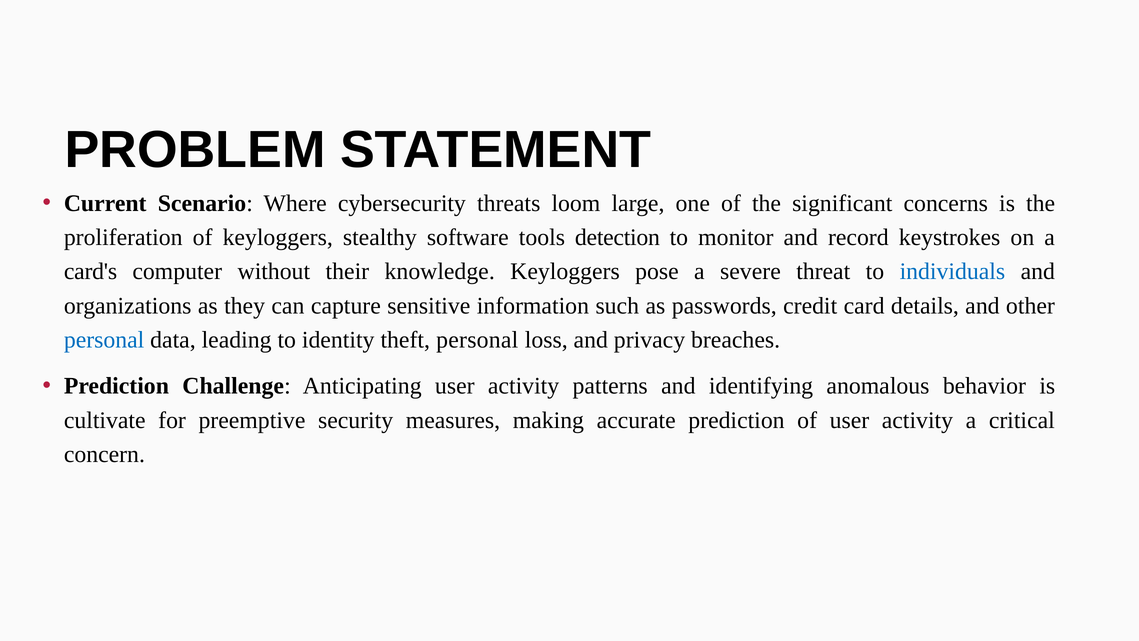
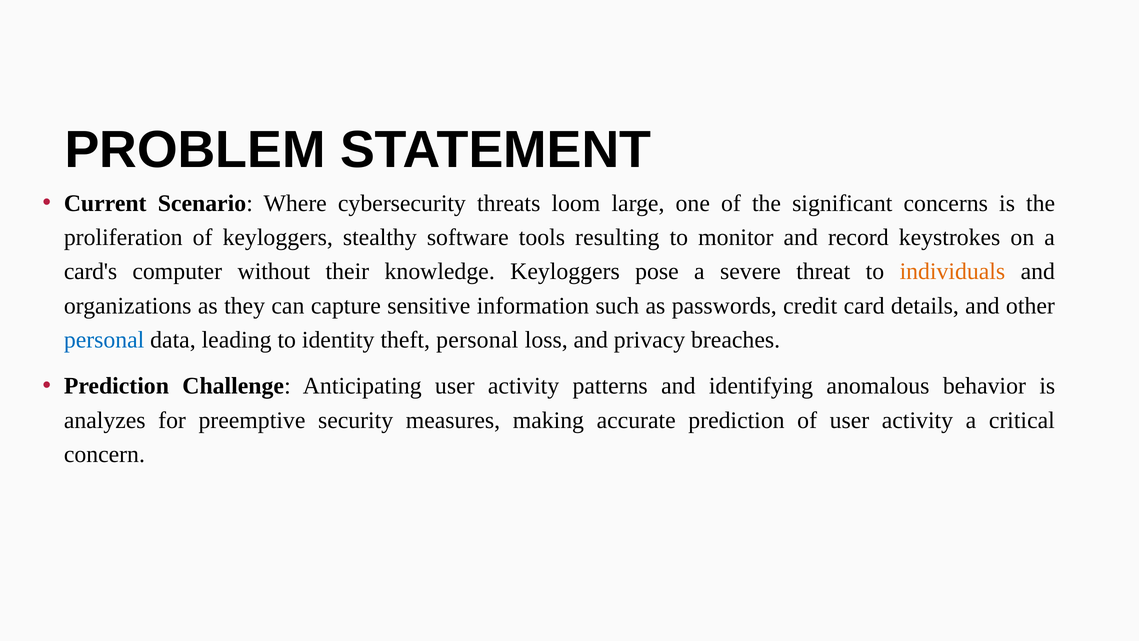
detection: detection -> resulting
individuals colour: blue -> orange
cultivate: cultivate -> analyzes
